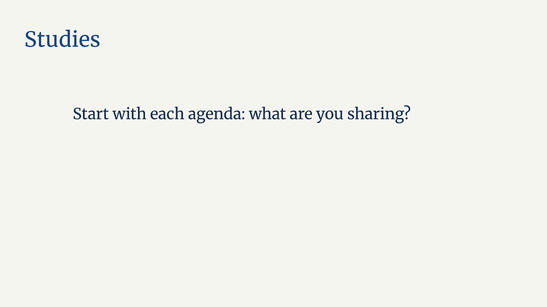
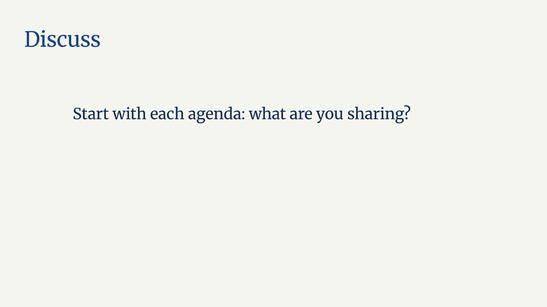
Studies: Studies -> Discuss
